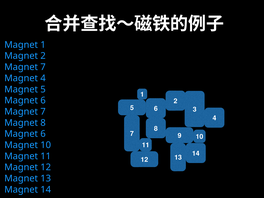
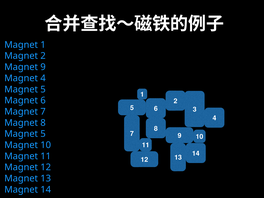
7 at (43, 67): 7 -> 9
6 at (43, 134): 6 -> 5
